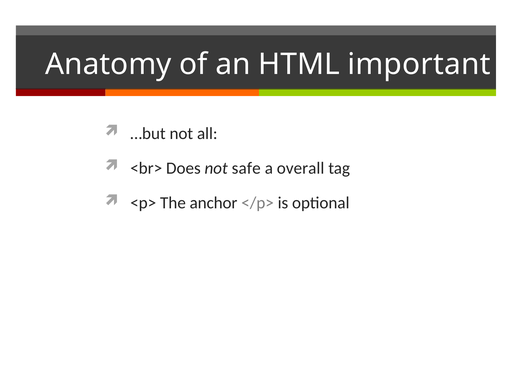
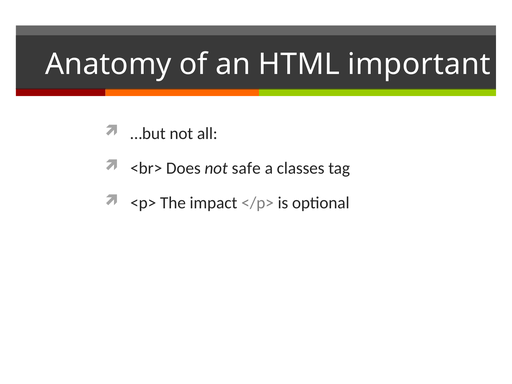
overall: overall -> classes
anchor: anchor -> impact
